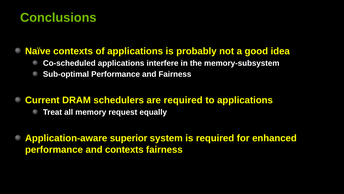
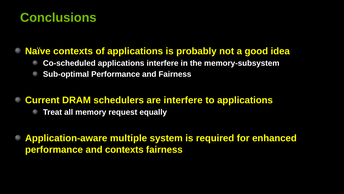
are required: required -> interfere
superior: superior -> multiple
